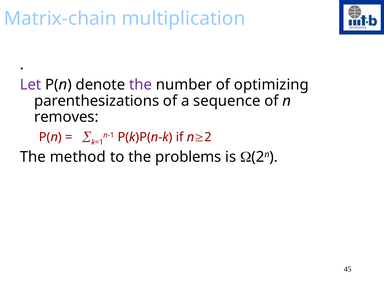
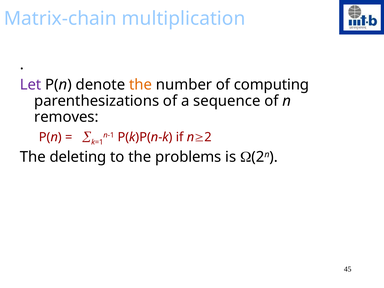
the at (141, 85) colour: purple -> orange
optimizing: optimizing -> computing
method: method -> deleting
